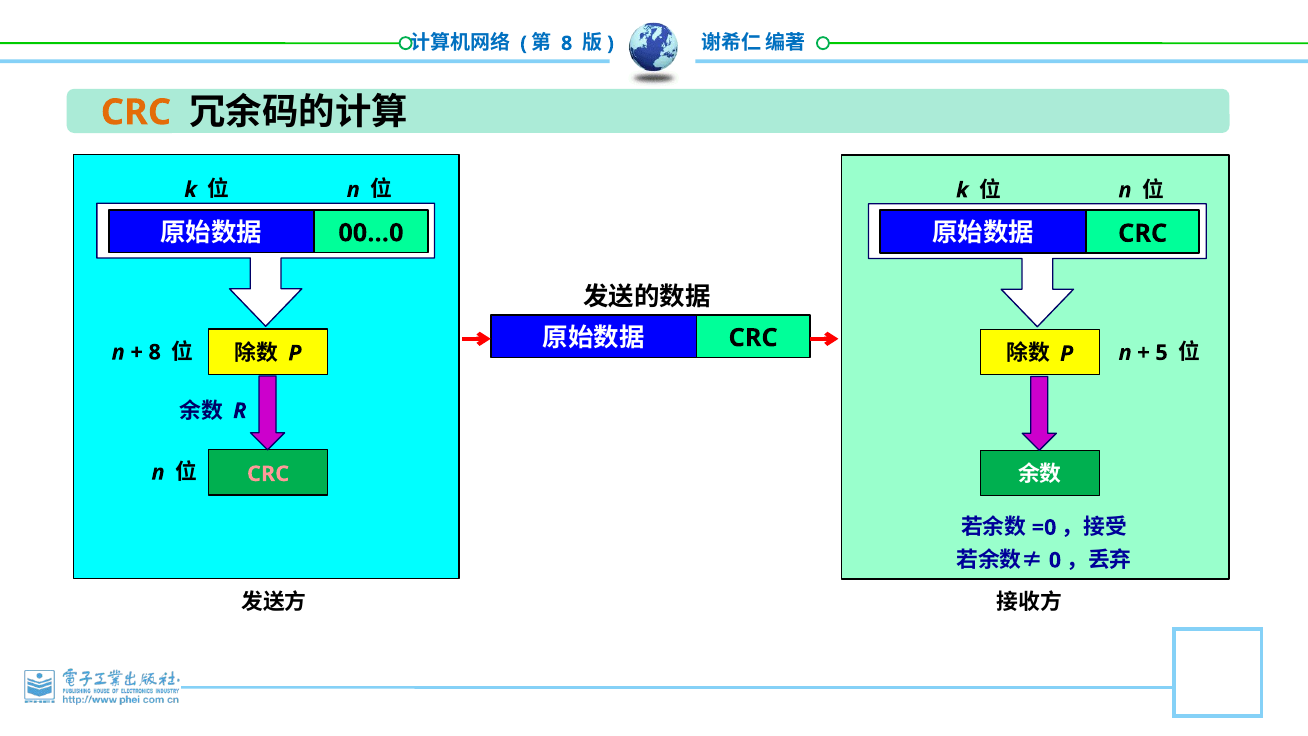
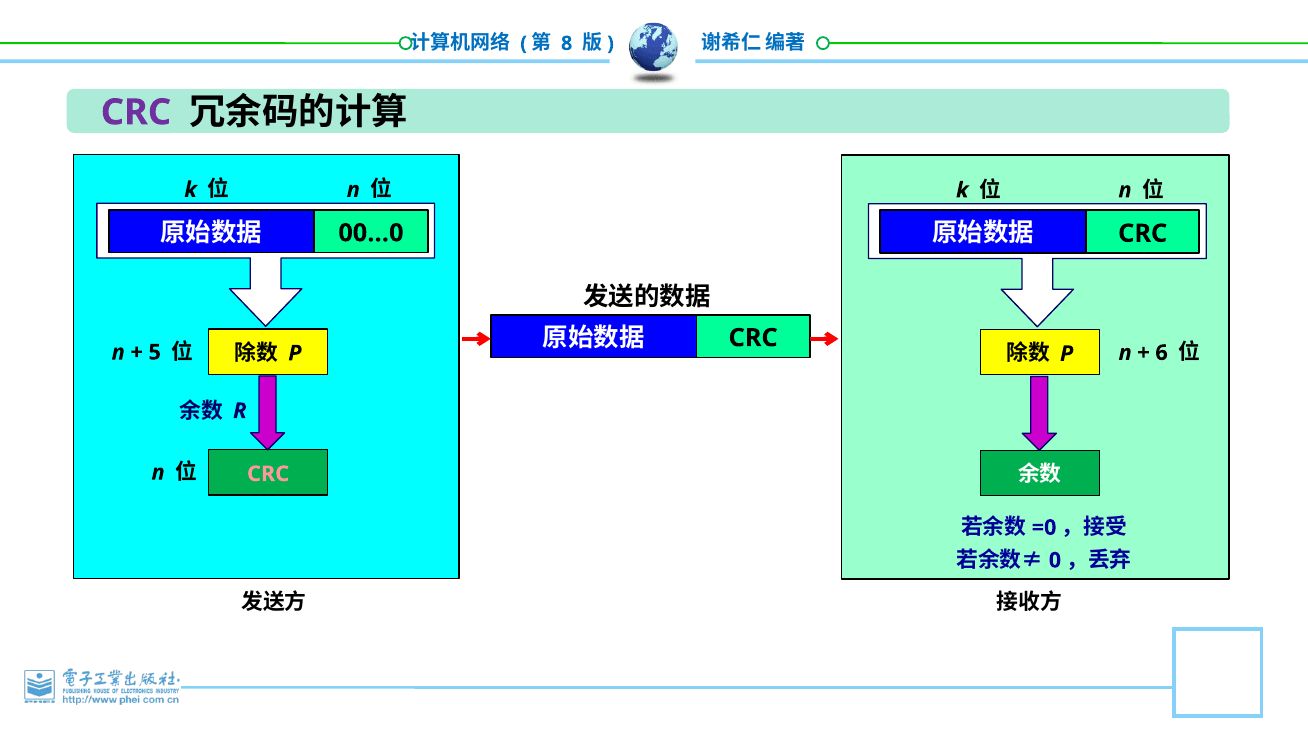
CRC at (136, 112) colour: orange -> purple
5: 5 -> 6
8 at (155, 352): 8 -> 5
